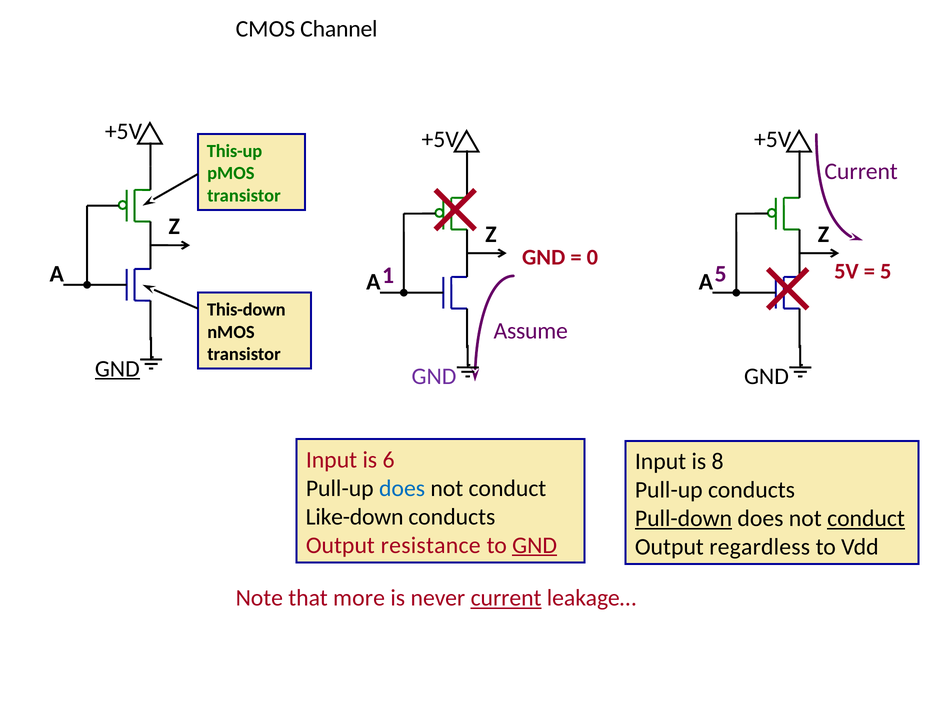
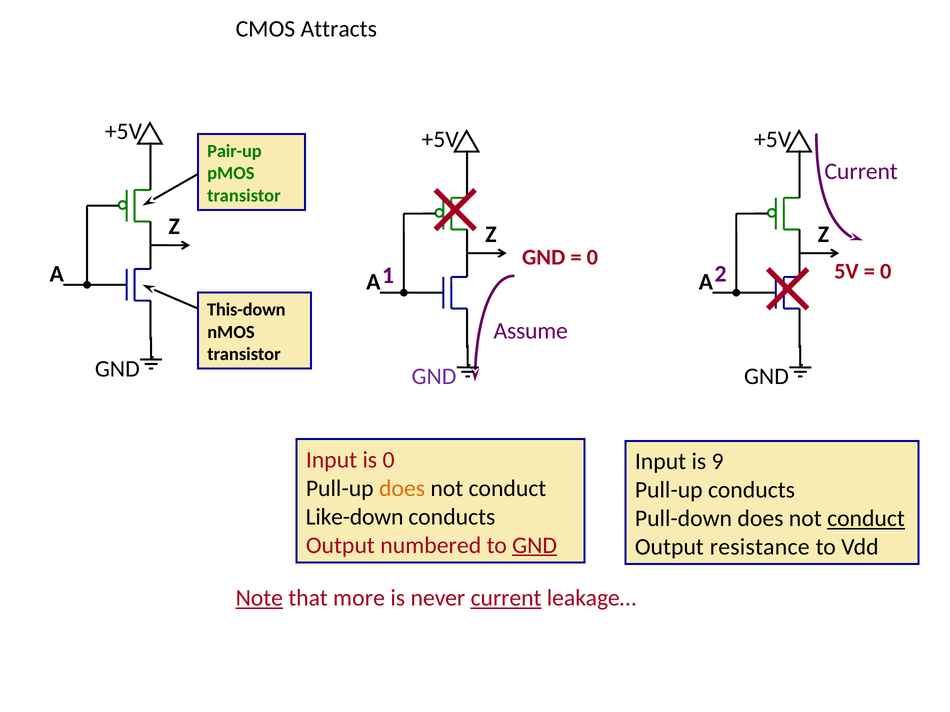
Channel: Channel -> Attracts
This-up: This-up -> Pair-up
5 at (886, 271): 5 -> 0
1 5: 5 -> 2
GND at (117, 369) underline: present -> none
is 6: 6 -> 0
8: 8 -> 9
does at (402, 489) colour: blue -> orange
Pull-down underline: present -> none
resistance: resistance -> numbered
regardless: regardless -> resistance
Note underline: none -> present
